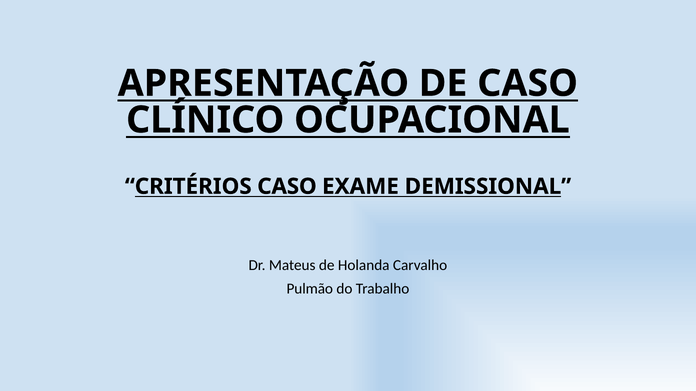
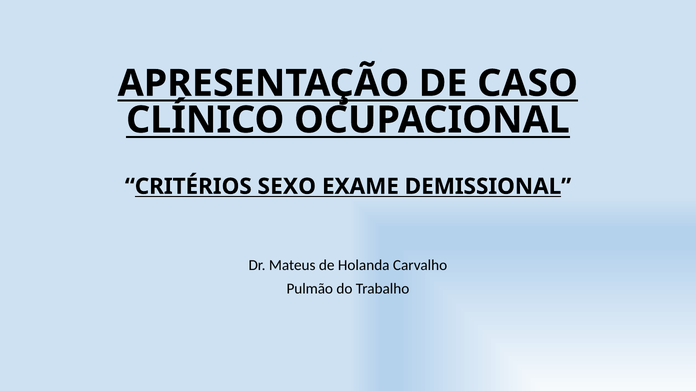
CRITÉRIOS CASO: CASO -> SEXO
